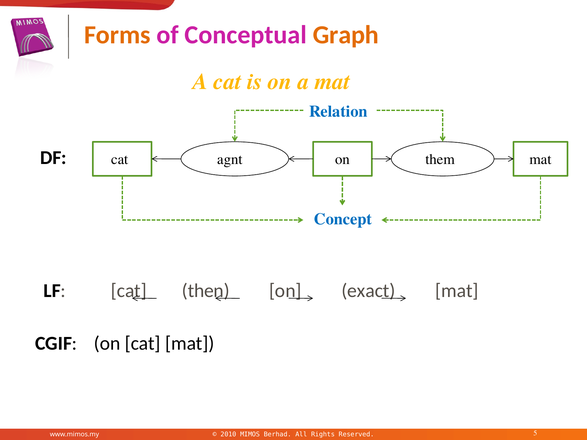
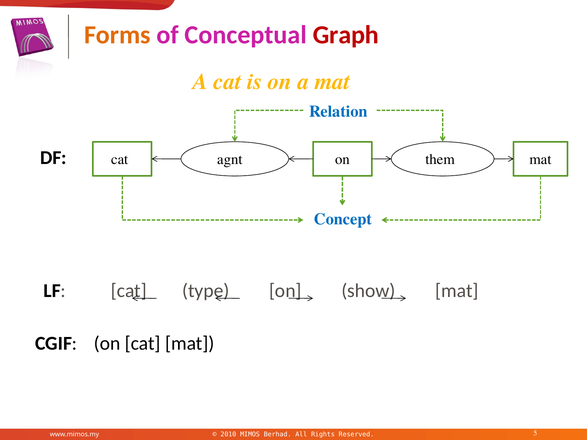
Graph colour: orange -> red
then: then -> type
exact: exact -> show
